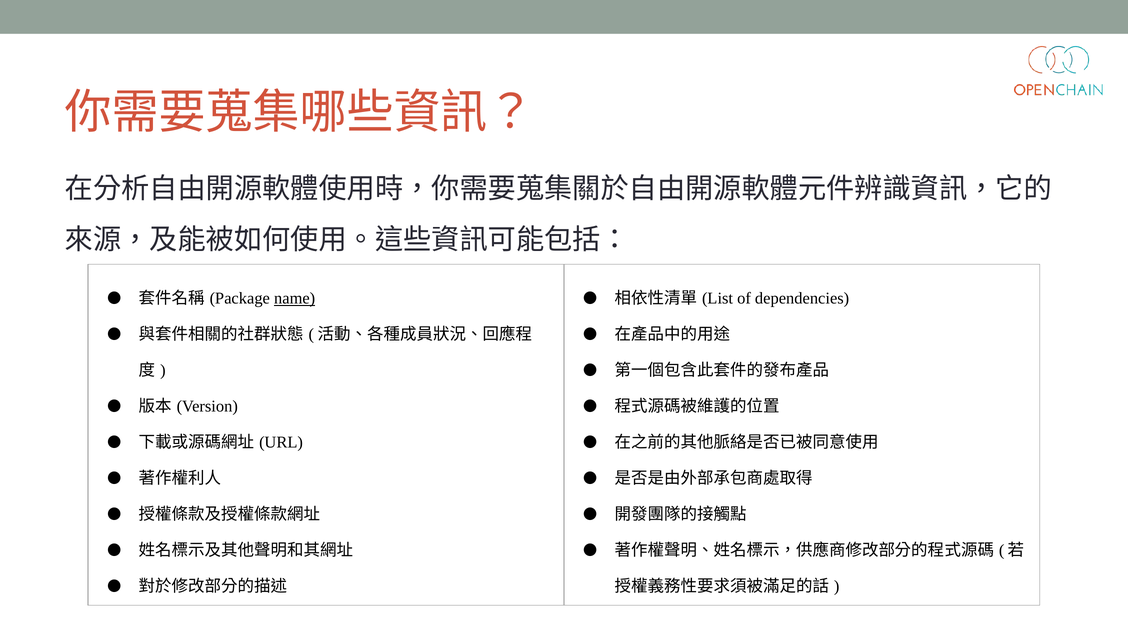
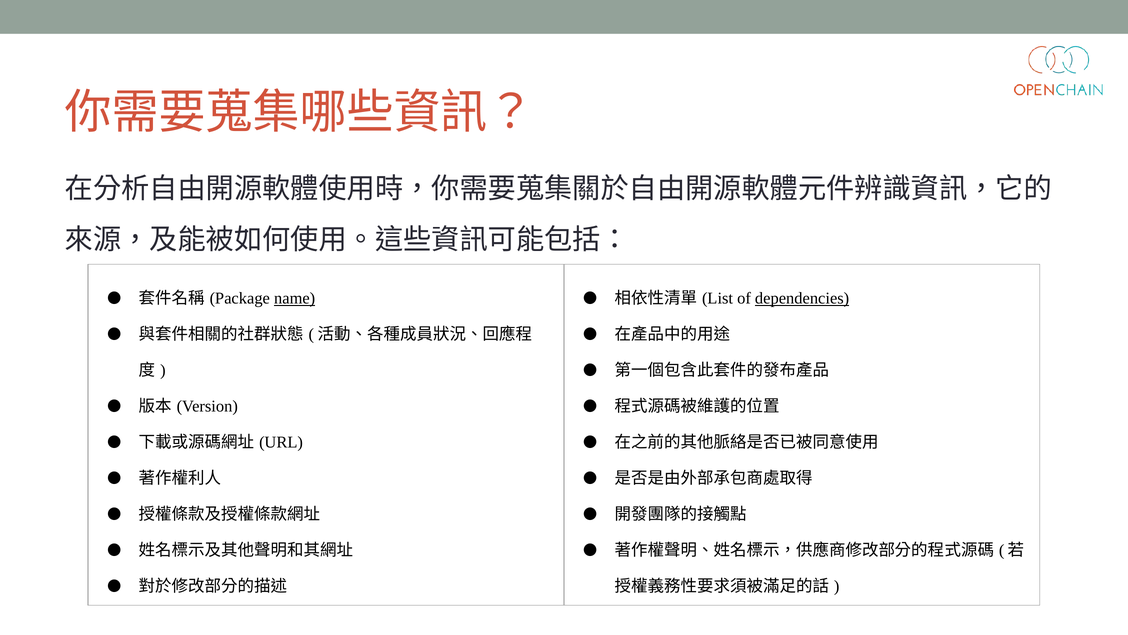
dependencies underline: none -> present
